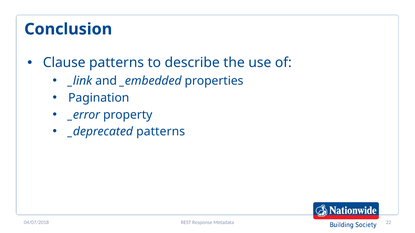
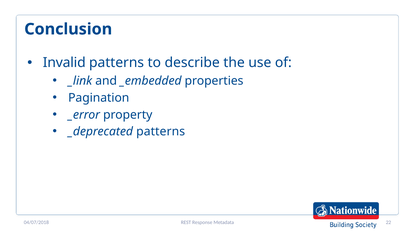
Clause: Clause -> Invalid
